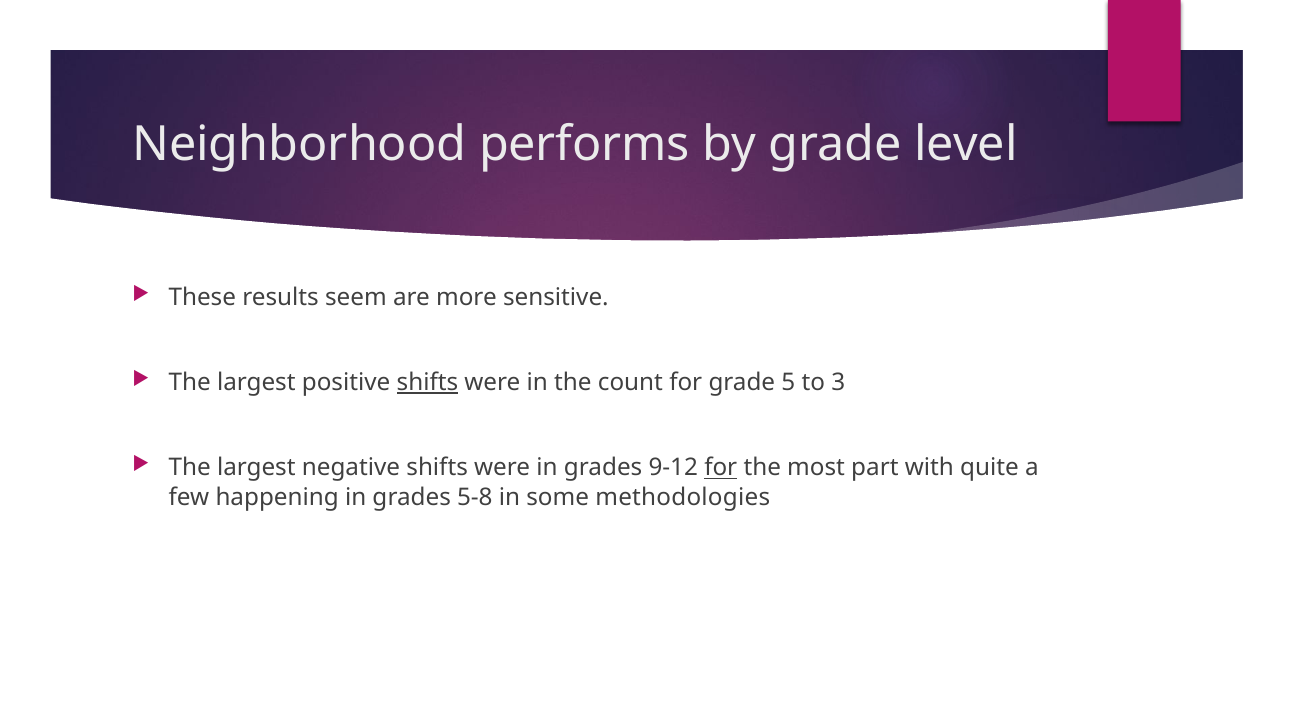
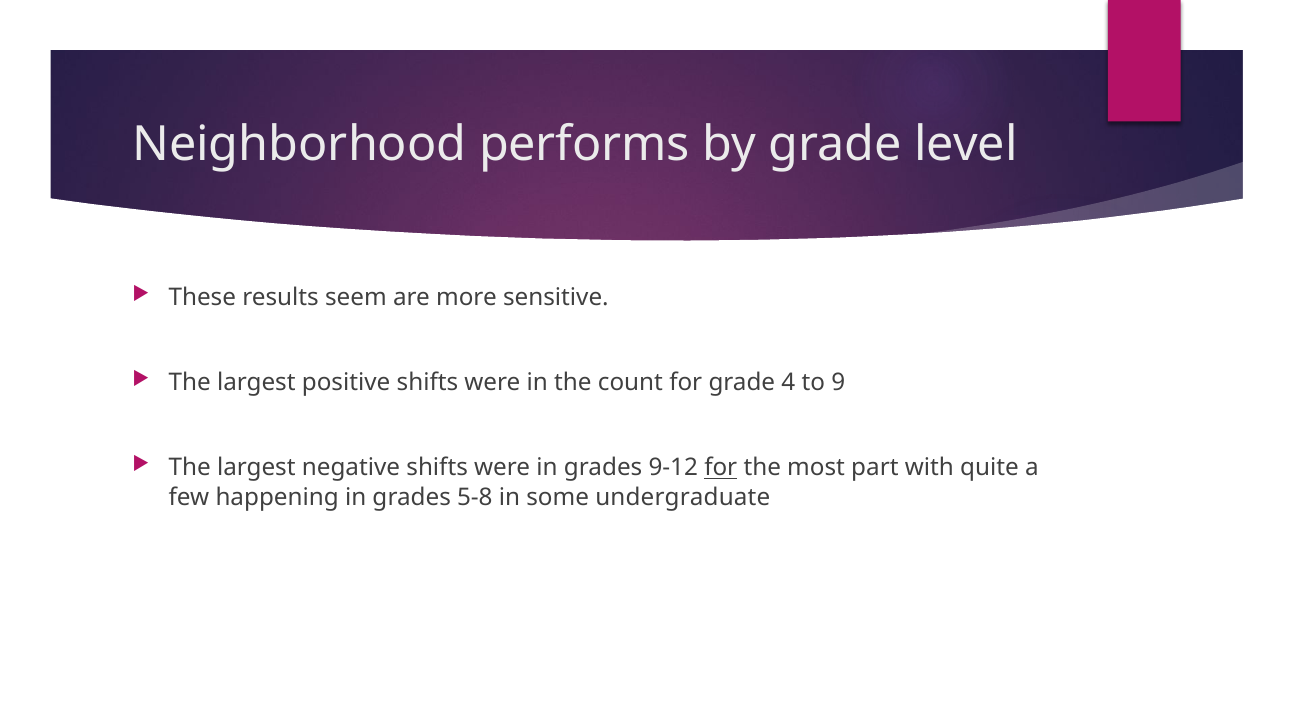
shifts at (427, 383) underline: present -> none
5: 5 -> 4
3: 3 -> 9
methodologies: methodologies -> undergraduate
